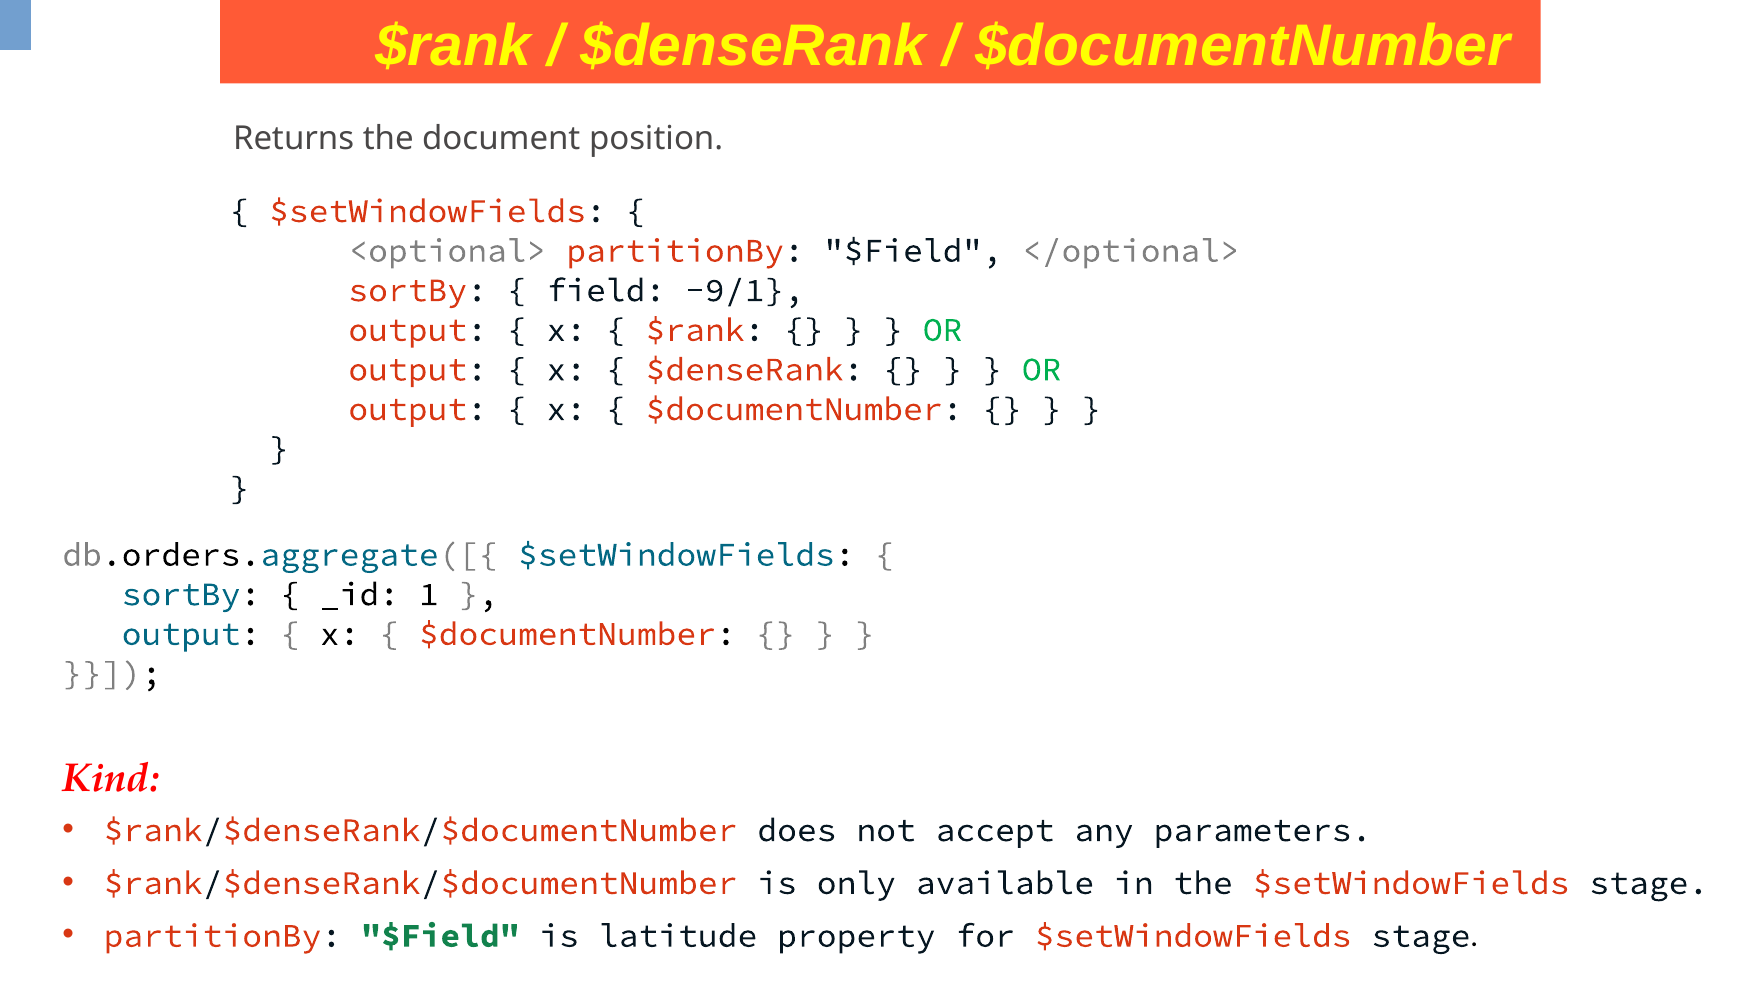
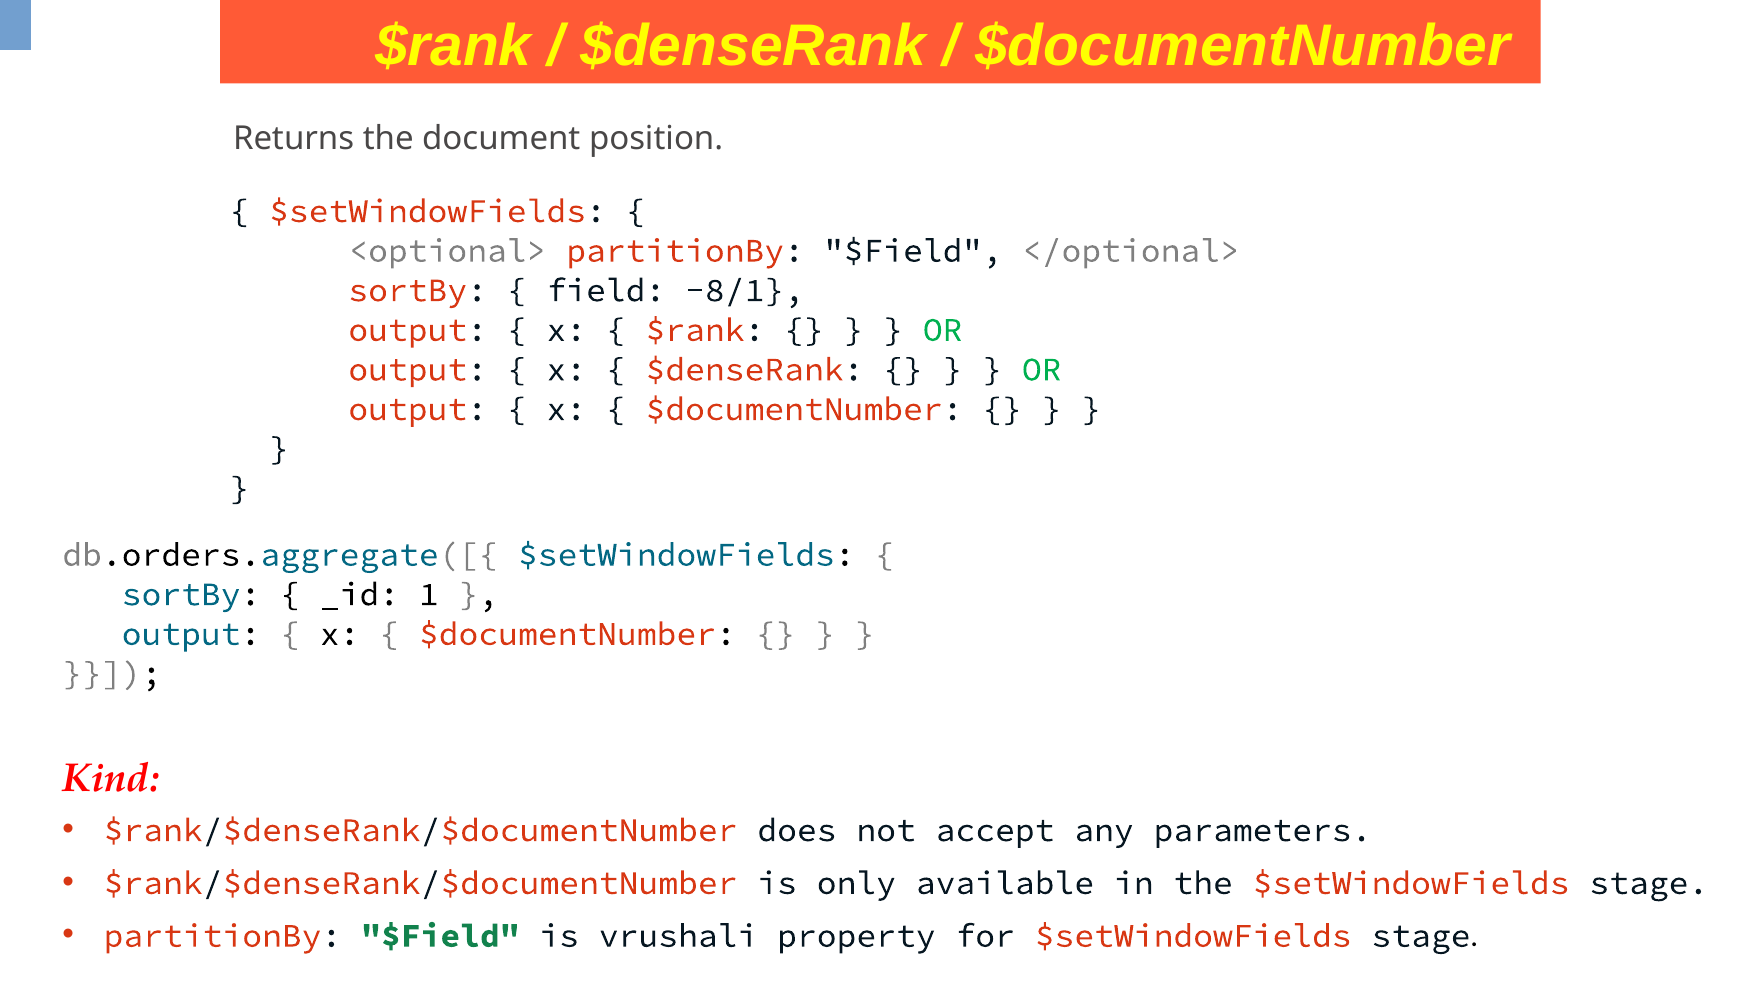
-9/1: -9/1 -> -8/1
latitude: latitude -> vrushali
